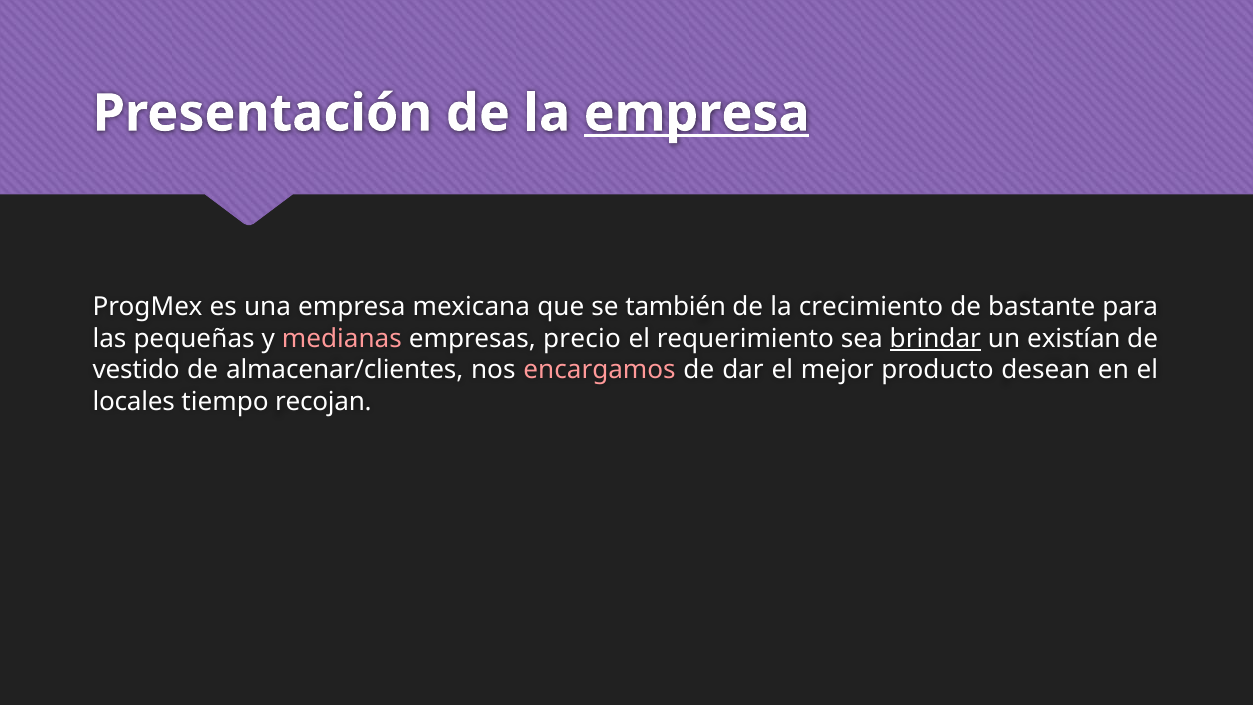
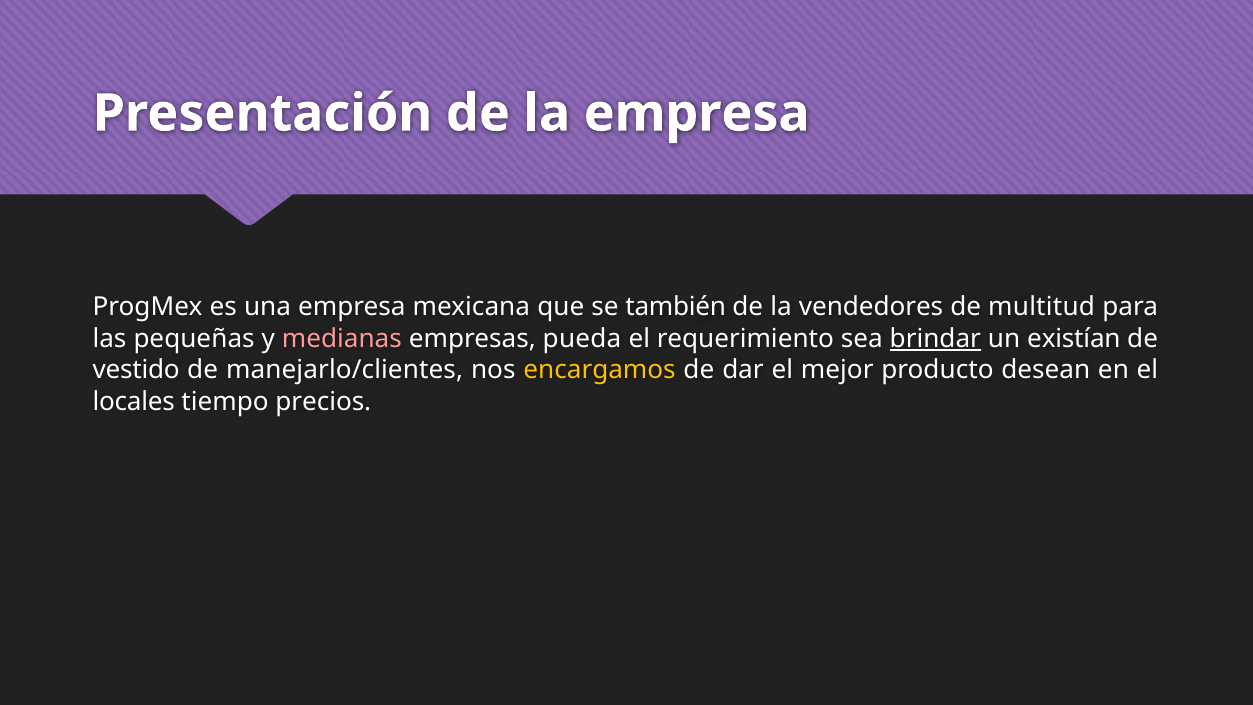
empresa at (697, 113) underline: present -> none
crecimiento: crecimiento -> vendedores
bastante: bastante -> multitud
precio: precio -> pueda
almacenar/clientes: almacenar/clientes -> manejarlo/clientes
encargamos colour: pink -> yellow
recojan: recojan -> precios
